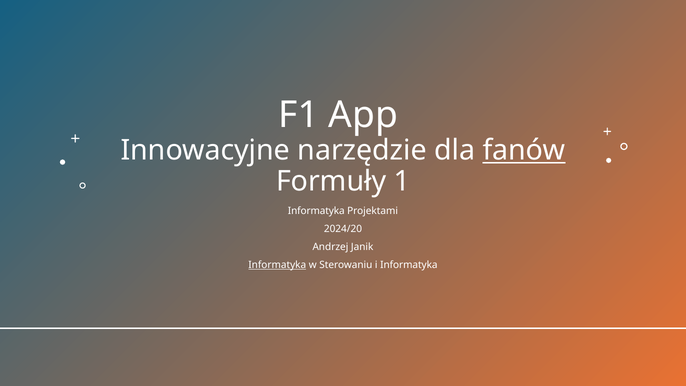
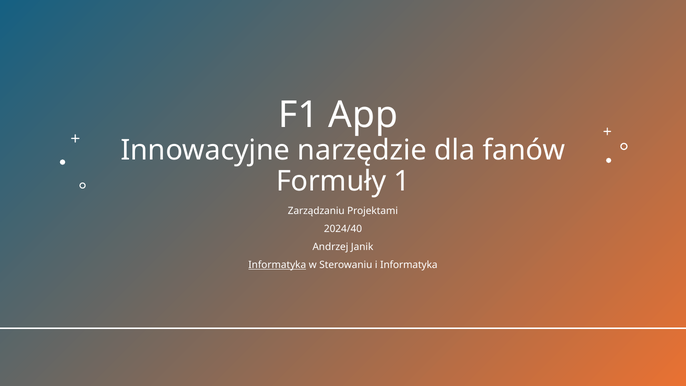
fanów underline: present -> none
Informatyka at (316, 211): Informatyka -> Zarządzaniu
2024/20: 2024/20 -> 2024/40
